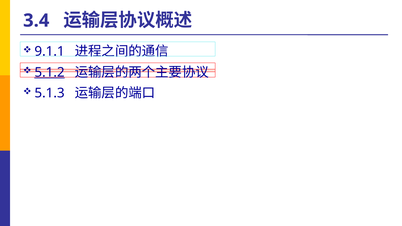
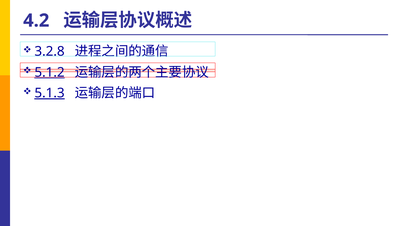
3.4: 3.4 -> 4.2
9.1.1: 9.1.1 -> 3.2.8
5.1.3 underline: none -> present
